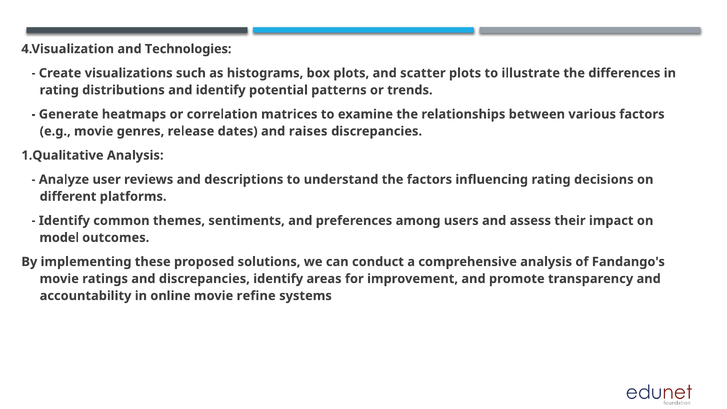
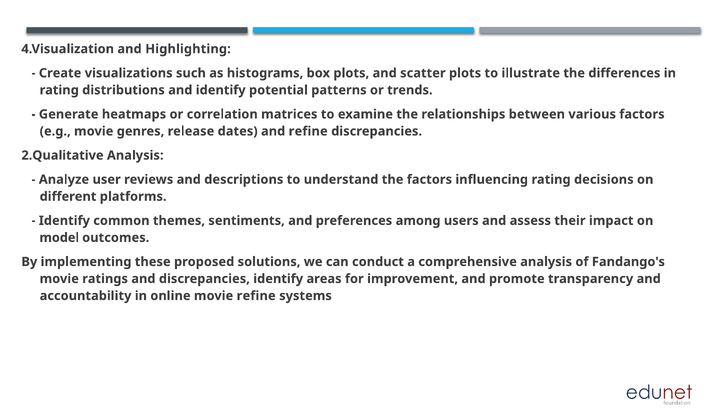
Technologies: Technologies -> Highlighting
and raises: raises -> refine
1.Qualitative: 1.Qualitative -> 2.Qualitative
